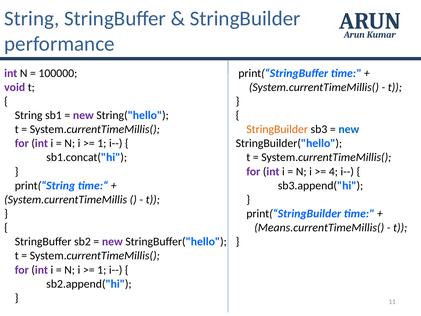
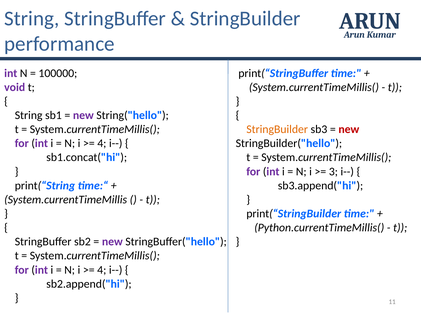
new at (349, 129) colour: blue -> red
1 at (102, 143): 1 -> 4
4: 4 -> 3
Means.currentTimeMillis(: Means.currentTimeMillis( -> Python.currentTimeMillis(
1 at (102, 270): 1 -> 4
